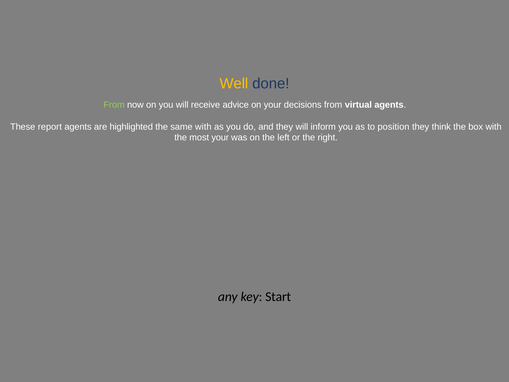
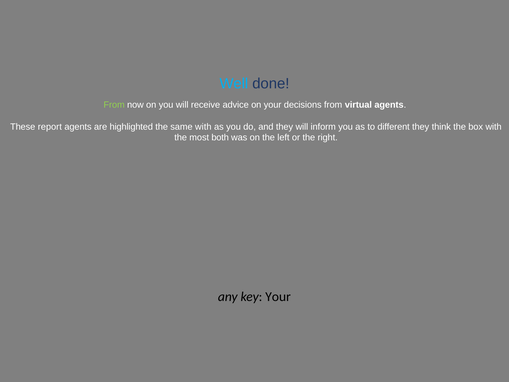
Well colour: yellow -> light blue
position: position -> different
most your: your -> both
key Start: Start -> Your
